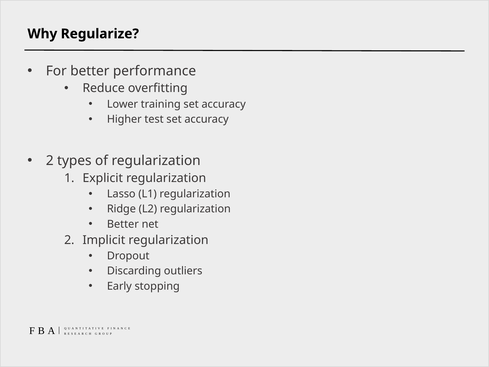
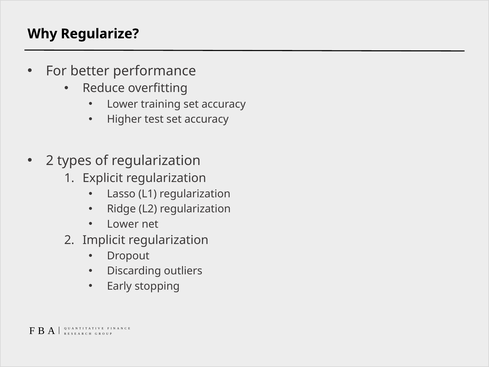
Better at (123, 224): Better -> Lower
